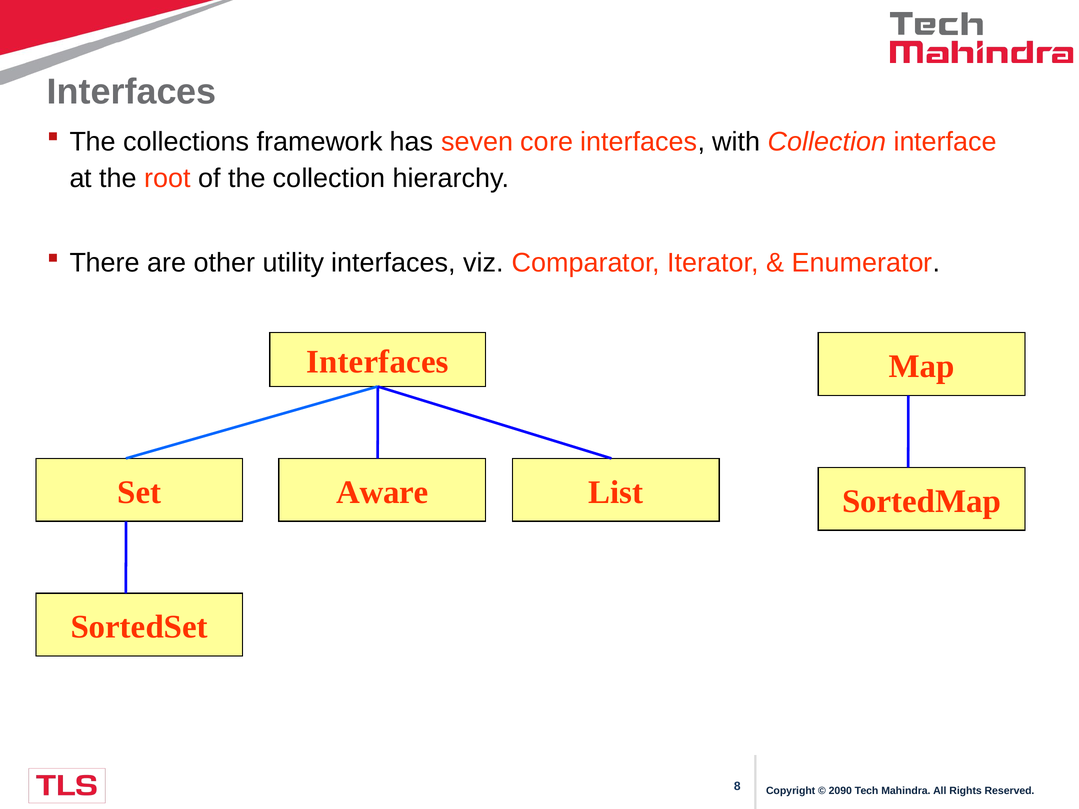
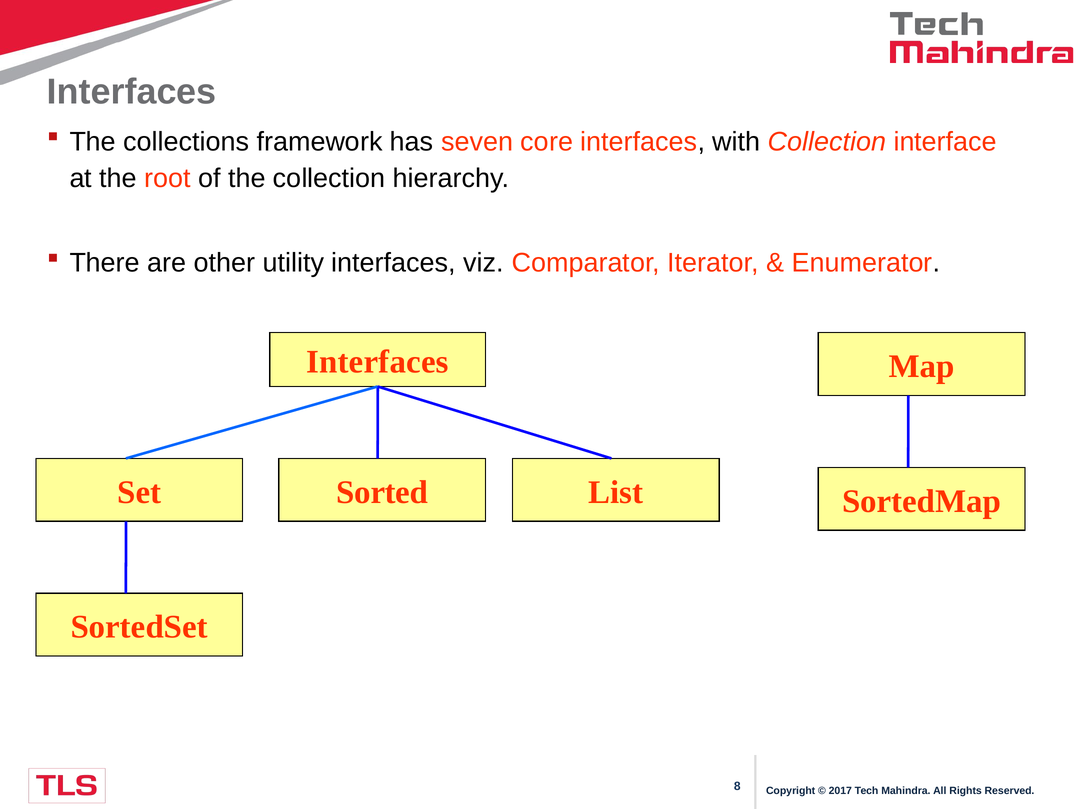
Aware: Aware -> Sorted
2090: 2090 -> 2017
